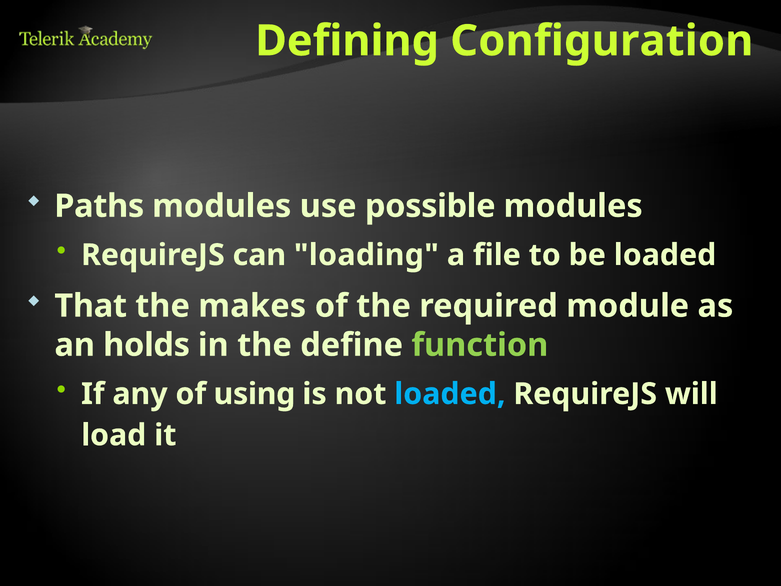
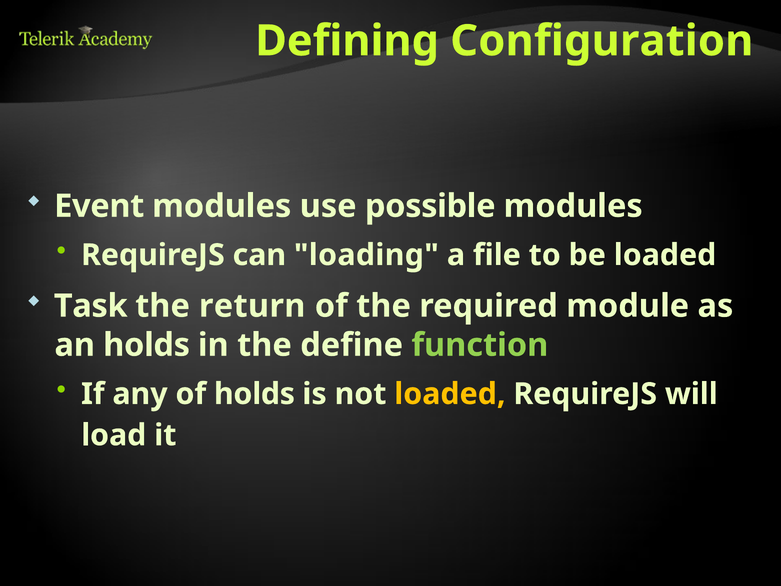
Paths: Paths -> Event
That: That -> Task
makes: makes -> return
of using: using -> holds
loaded at (450, 394) colour: light blue -> yellow
